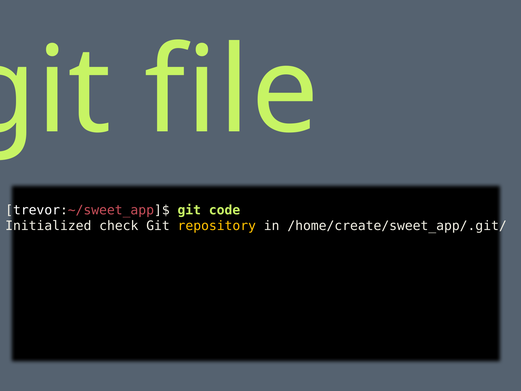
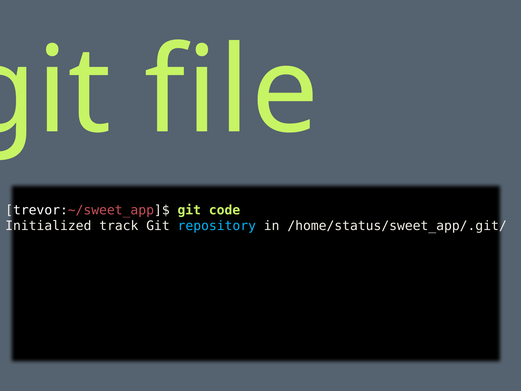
check: check -> track
repository colour: yellow -> light blue
/home/create/sweet_app/.git/: /home/create/sweet_app/.git/ -> /home/status/sweet_app/.git/
